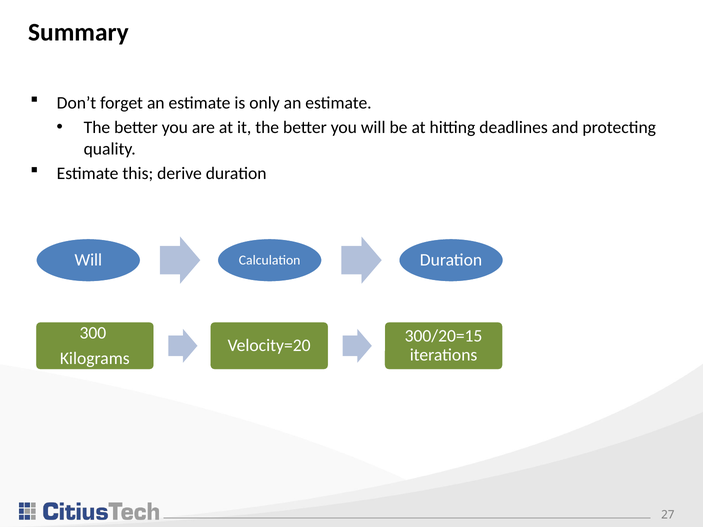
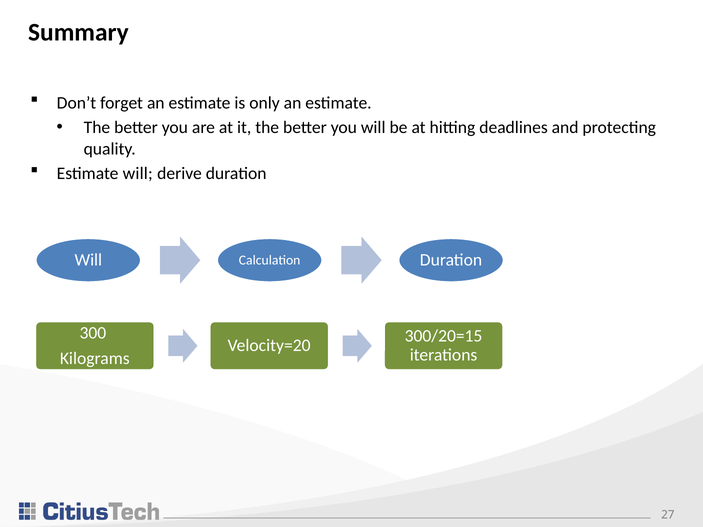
Estimate this: this -> will
